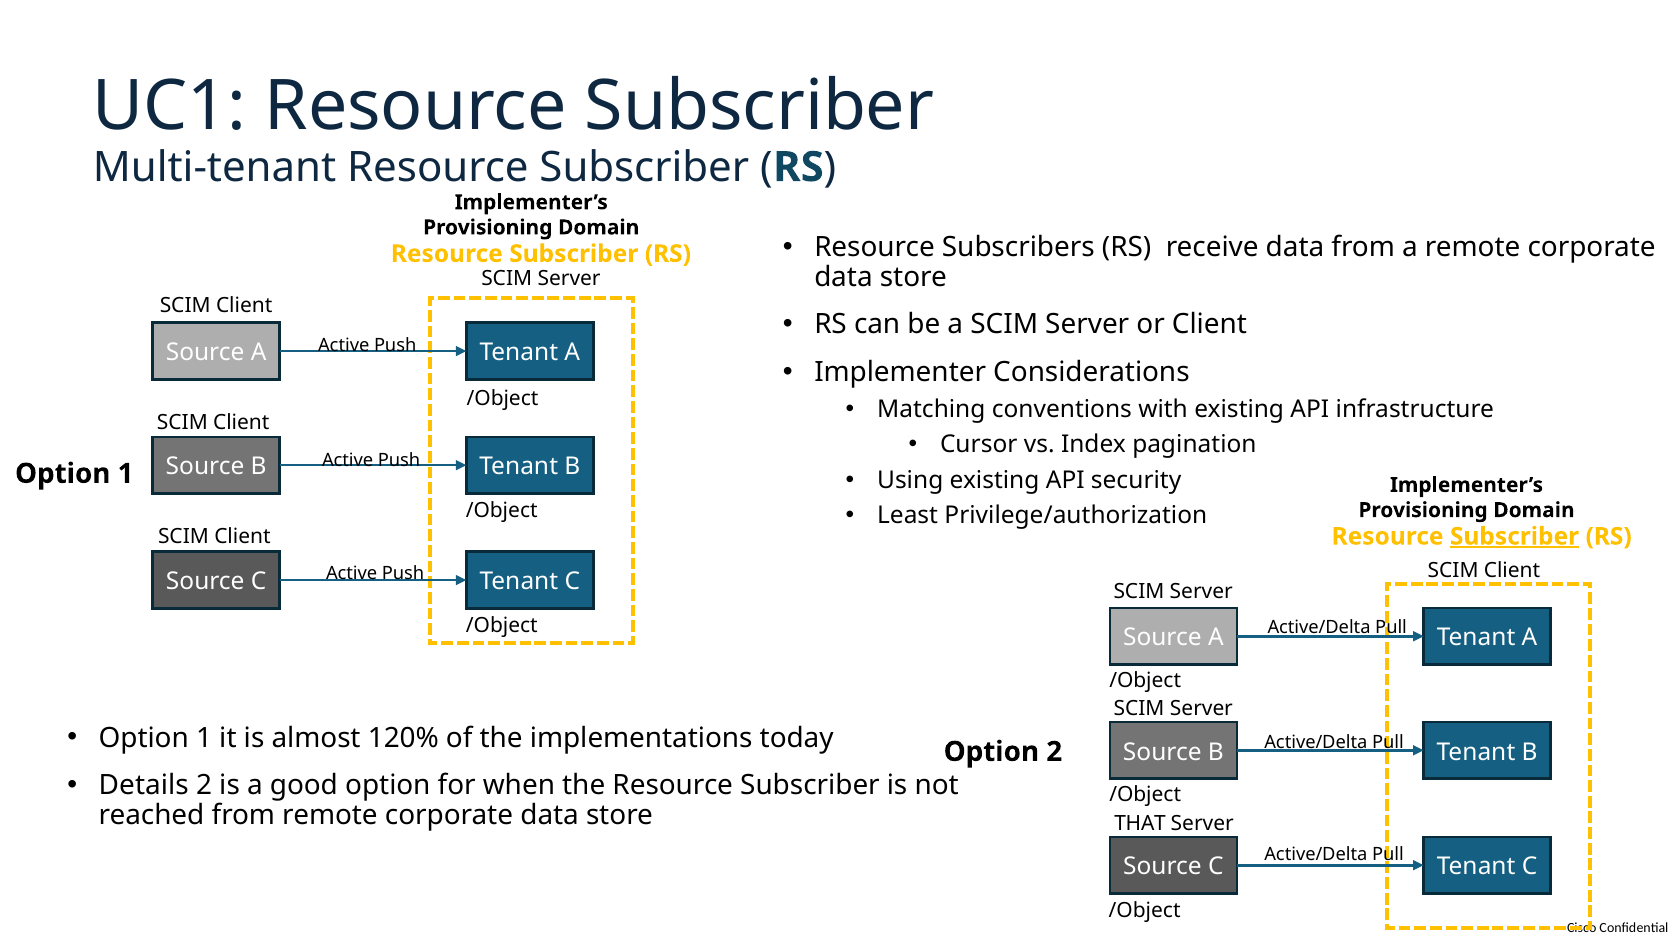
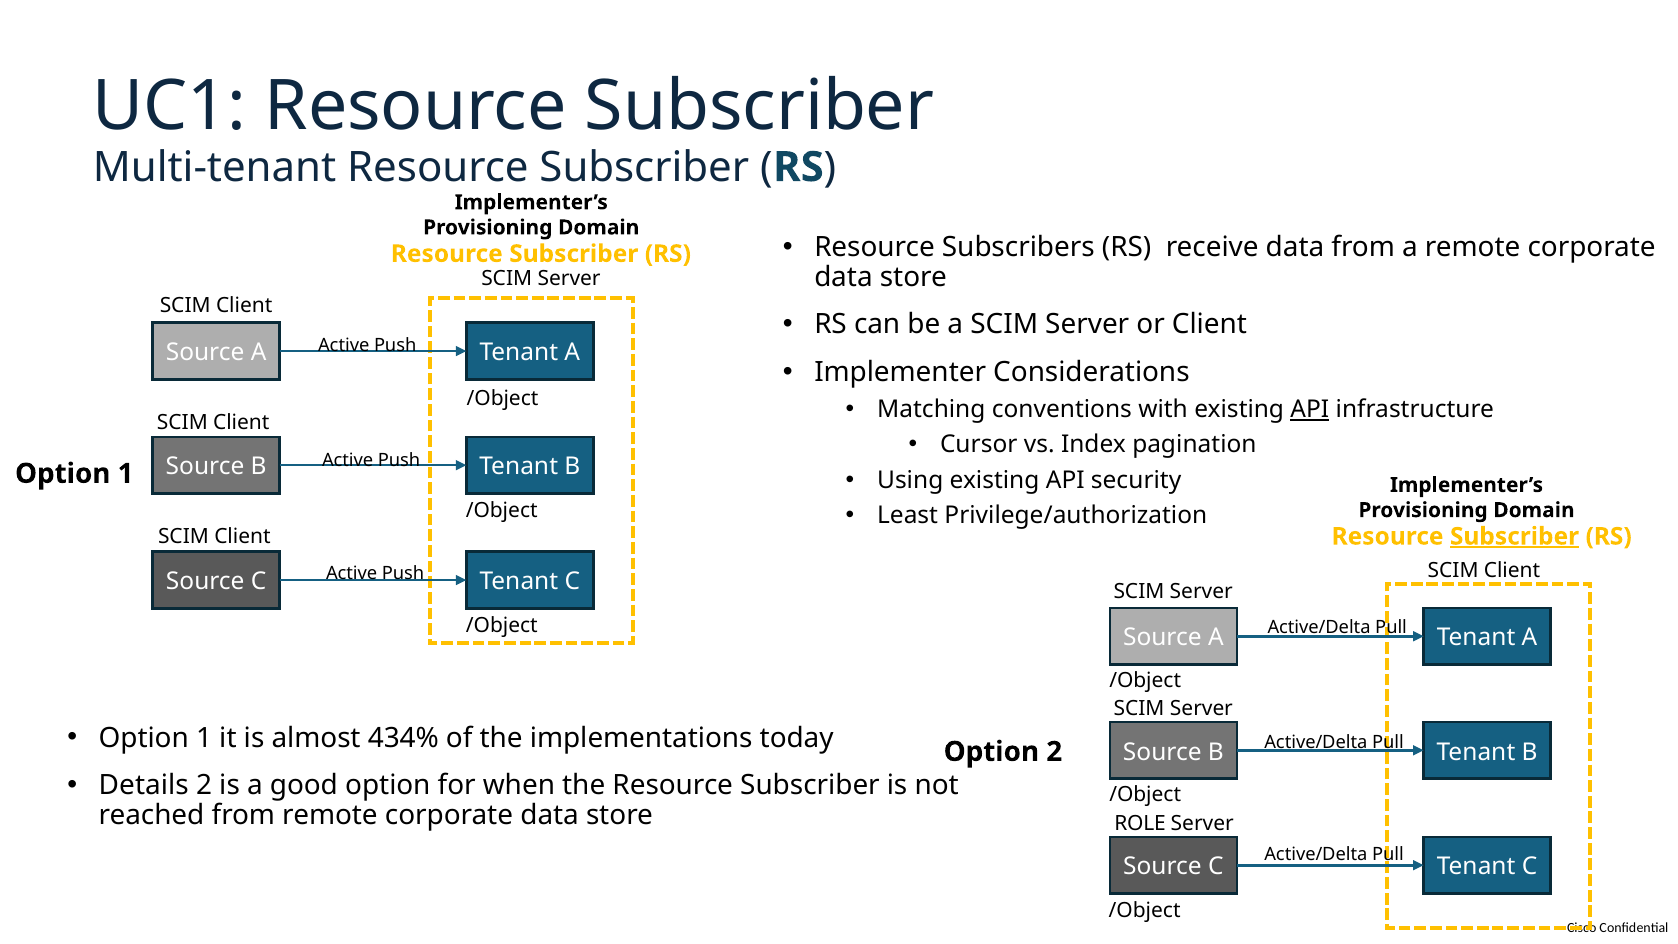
API at (1310, 409) underline: none -> present
120%: 120% -> 434%
THAT: THAT -> ROLE
